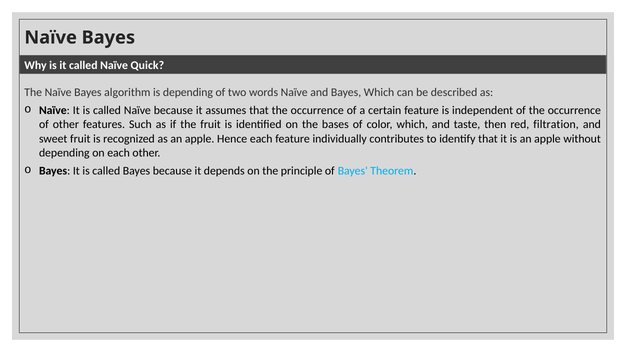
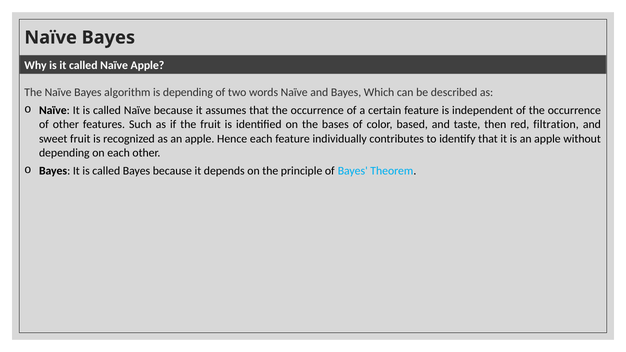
Naïve Quick: Quick -> Apple
color which: which -> based
